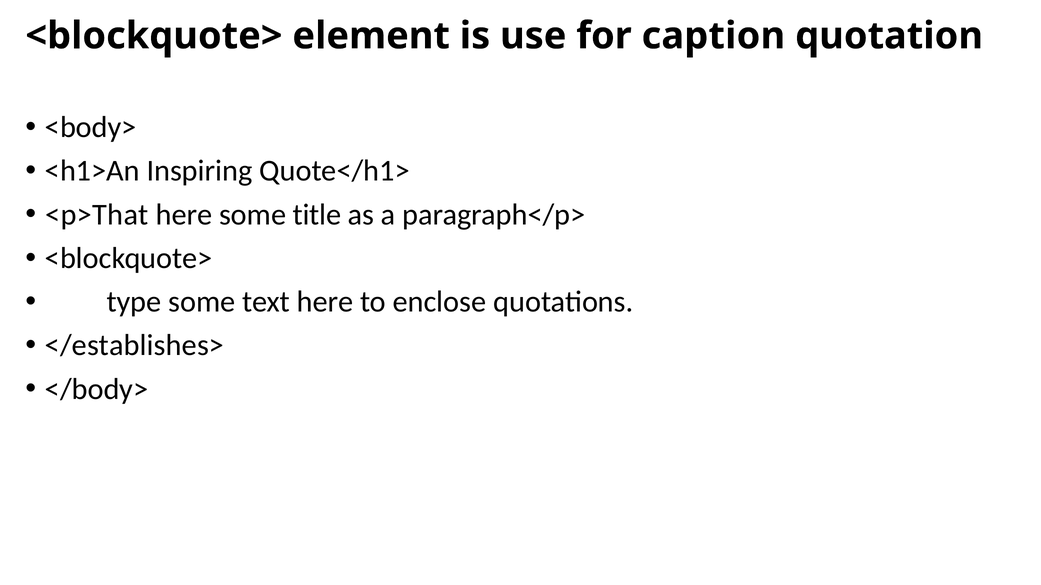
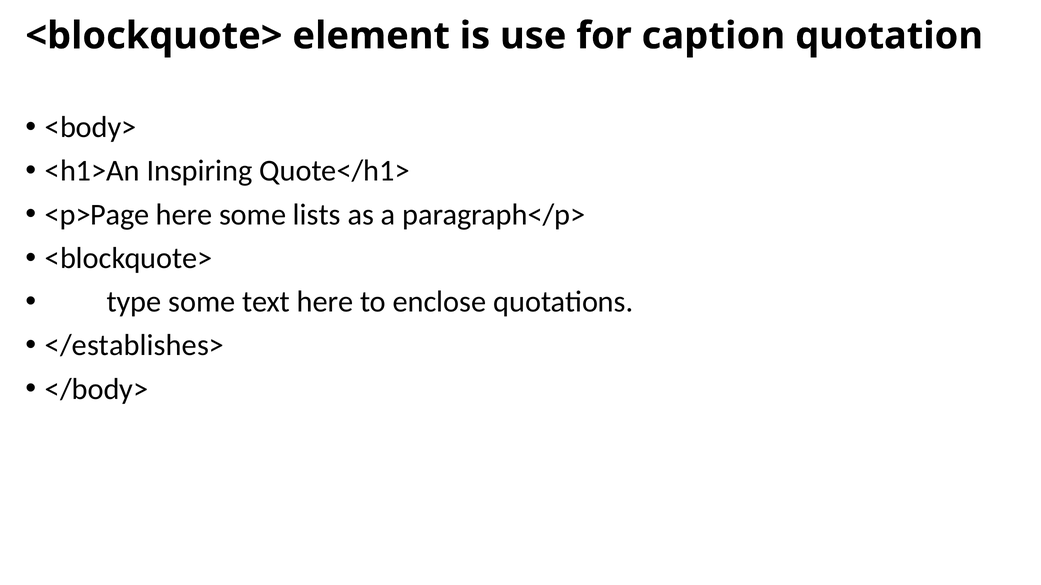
<p>That: <p>That -> <p>Page
title: title -> lists
